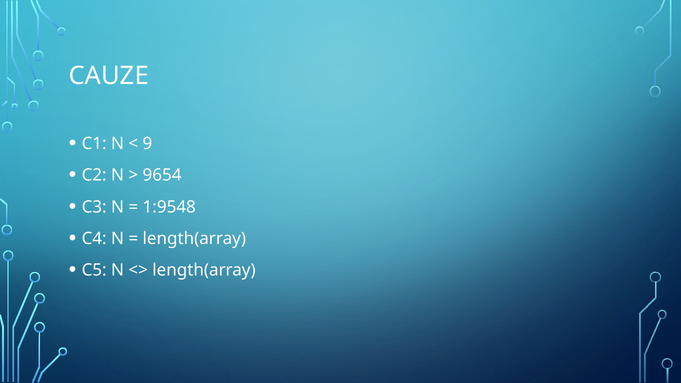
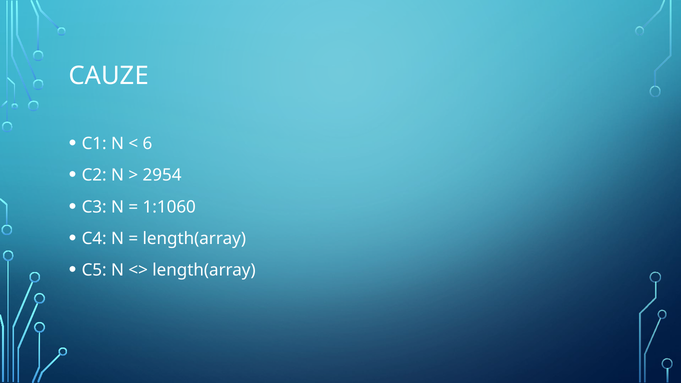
9: 9 -> 6
9654: 9654 -> 2954
1:9548: 1:9548 -> 1:1060
